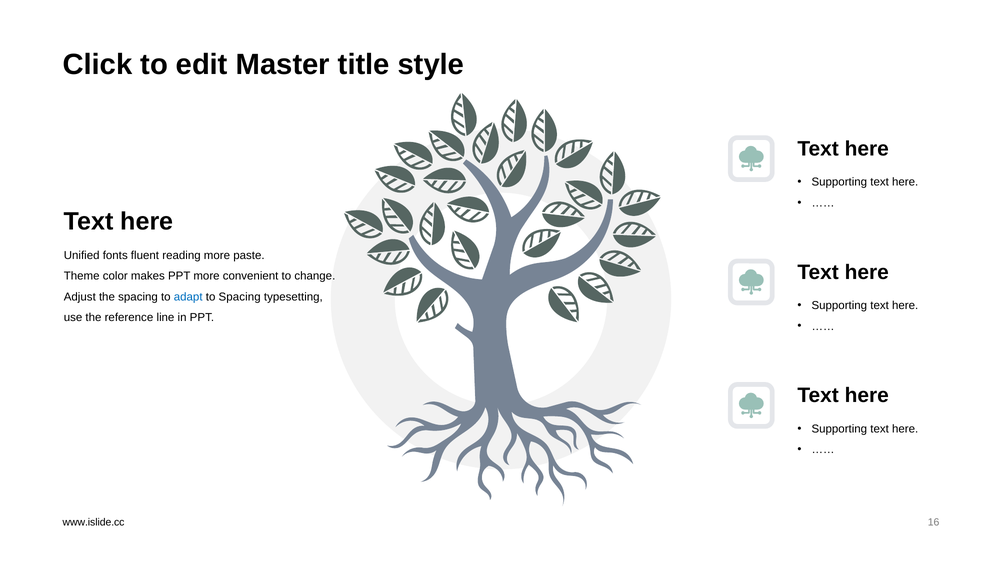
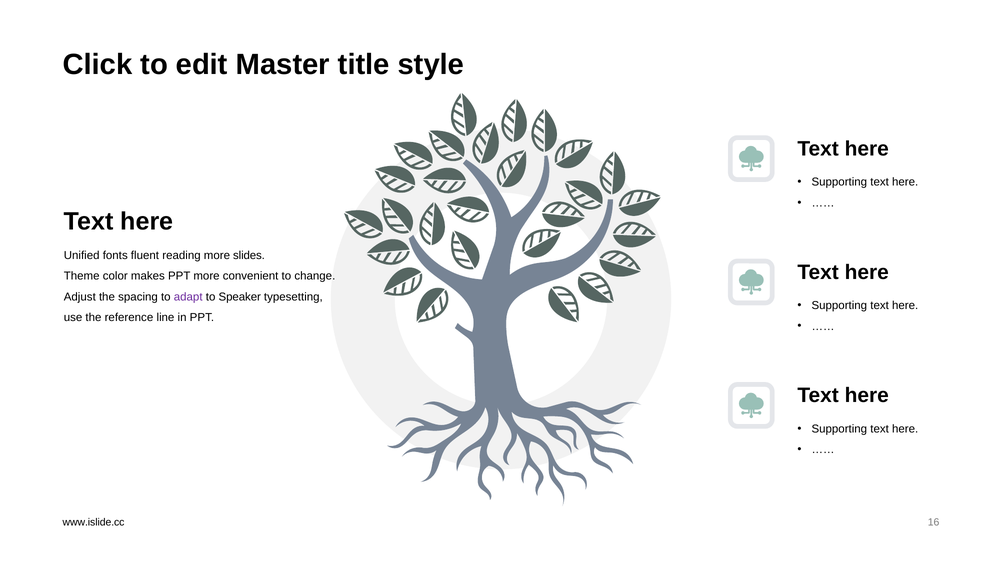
paste: paste -> slides
adapt colour: blue -> purple
to Spacing: Spacing -> Speaker
